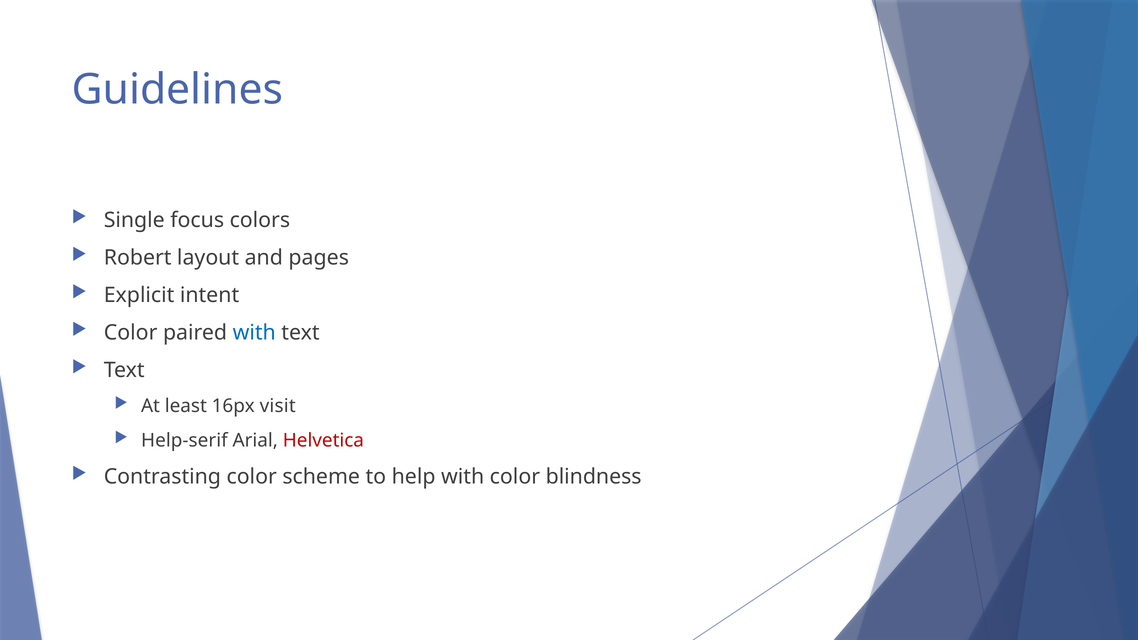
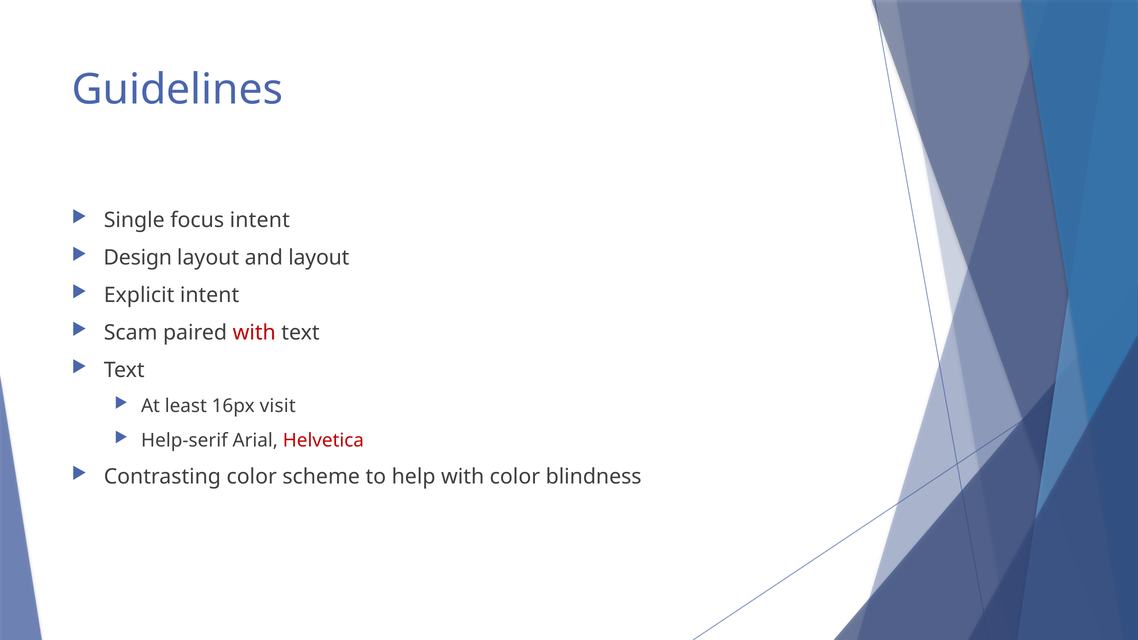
focus colors: colors -> intent
Robert: Robert -> Design
and pages: pages -> layout
Color at (131, 333): Color -> Scam
with at (254, 333) colour: blue -> red
